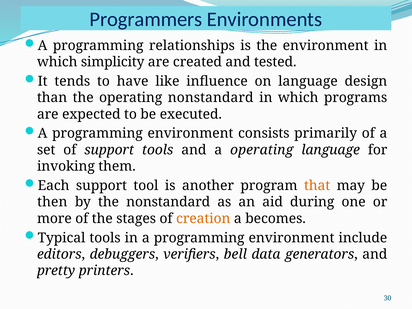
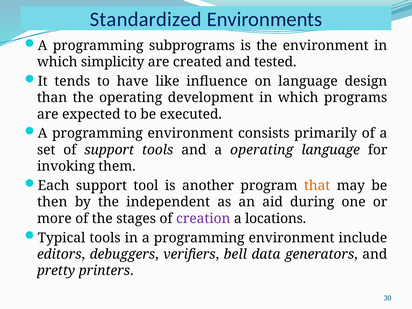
Programmers: Programmers -> Standardized
relationships: relationships -> subprograms
operating nonstandard: nonstandard -> development
the nonstandard: nonstandard -> independent
creation colour: orange -> purple
becomes: becomes -> locations
